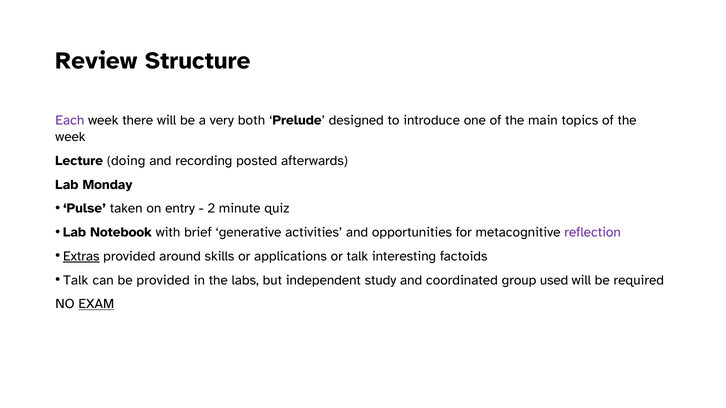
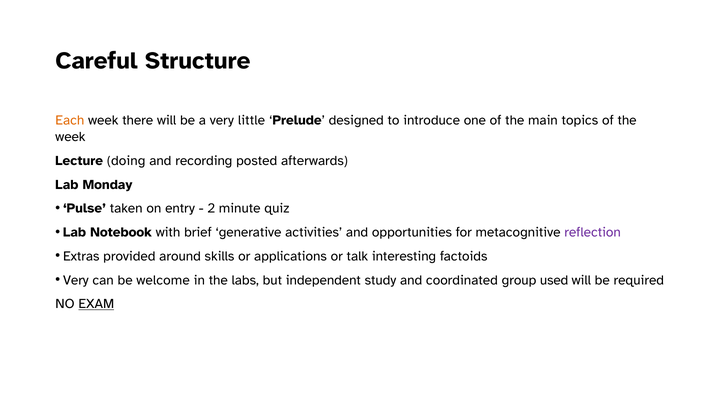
Review: Review -> Careful
Each colour: purple -> orange
both: both -> little
Extras underline: present -> none
Talk at (76, 280): Talk -> Very
be provided: provided -> welcome
